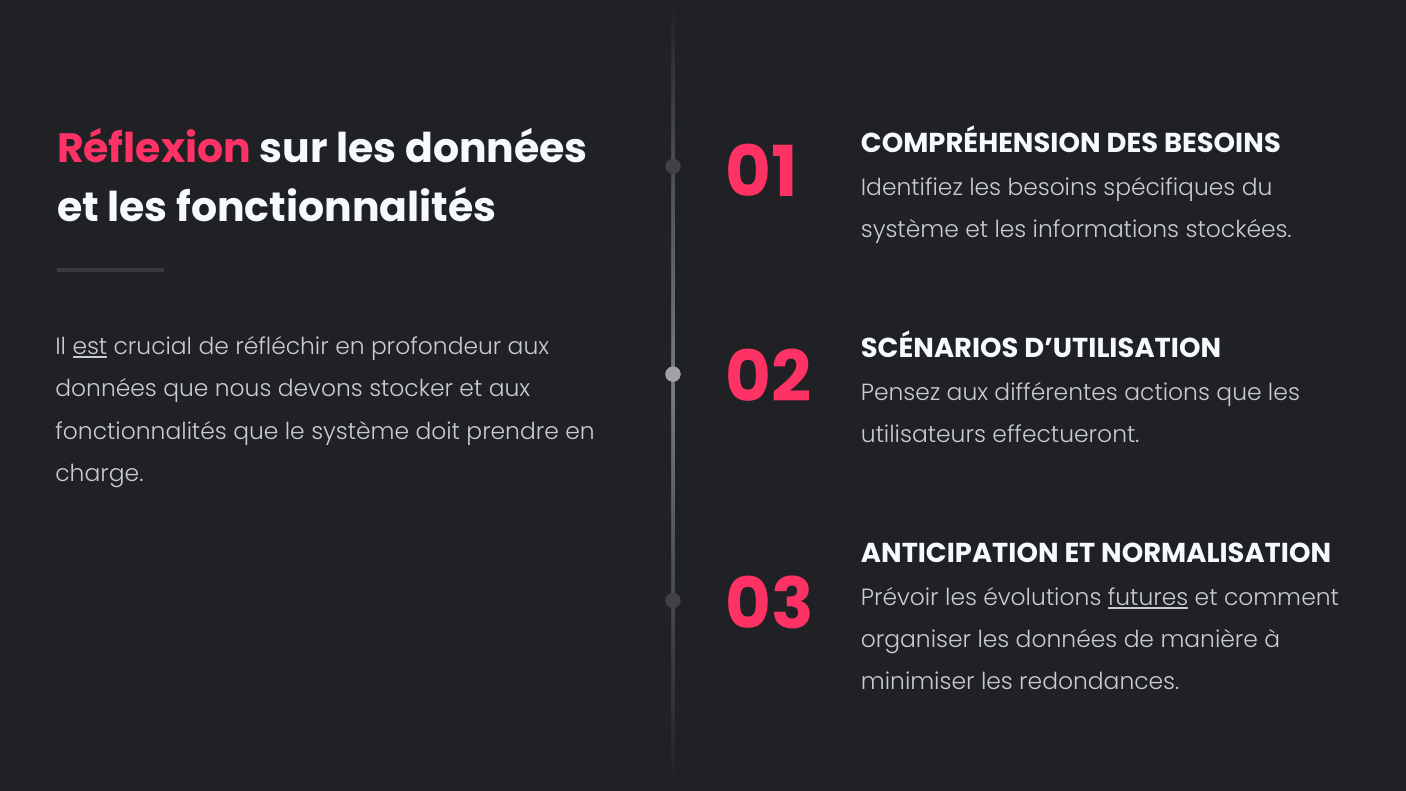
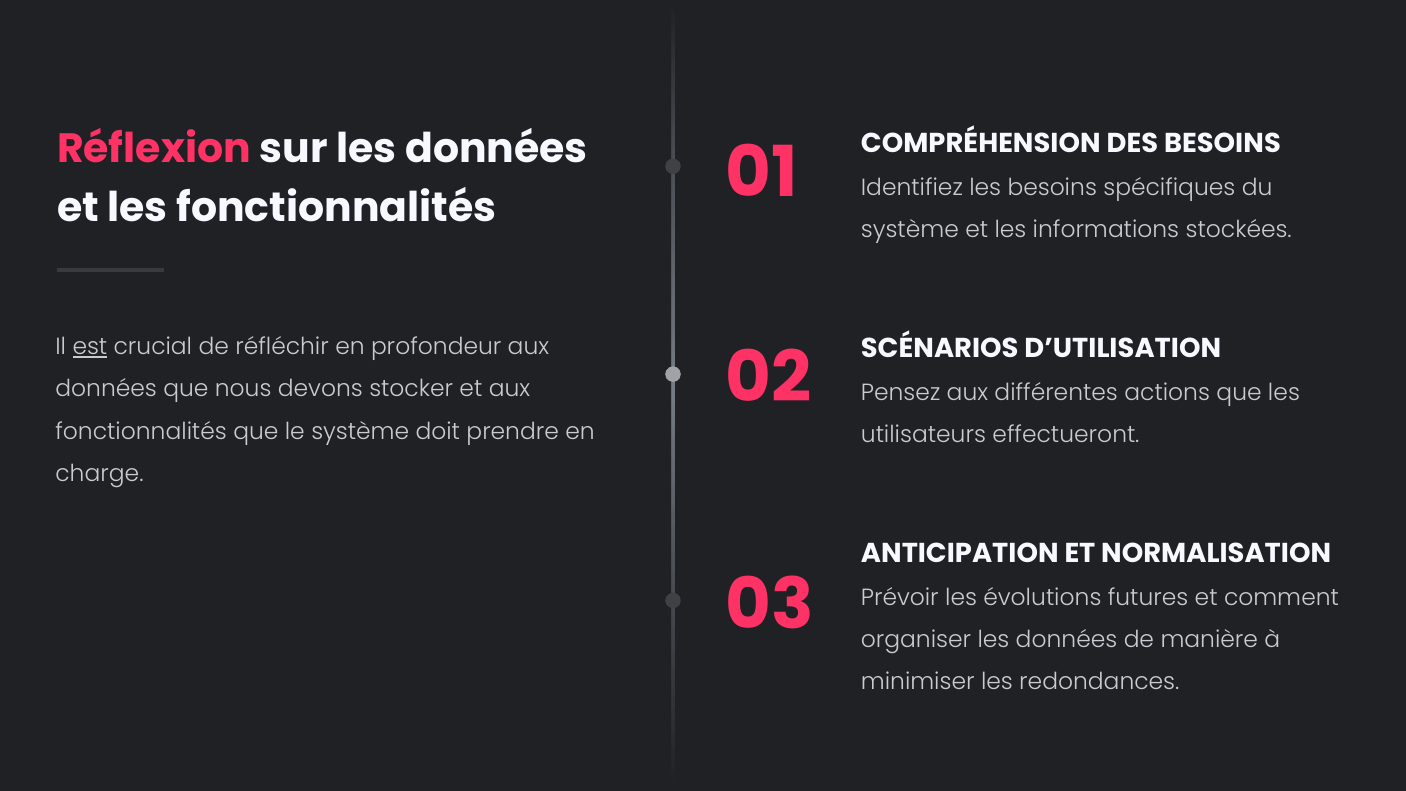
futures underline: present -> none
